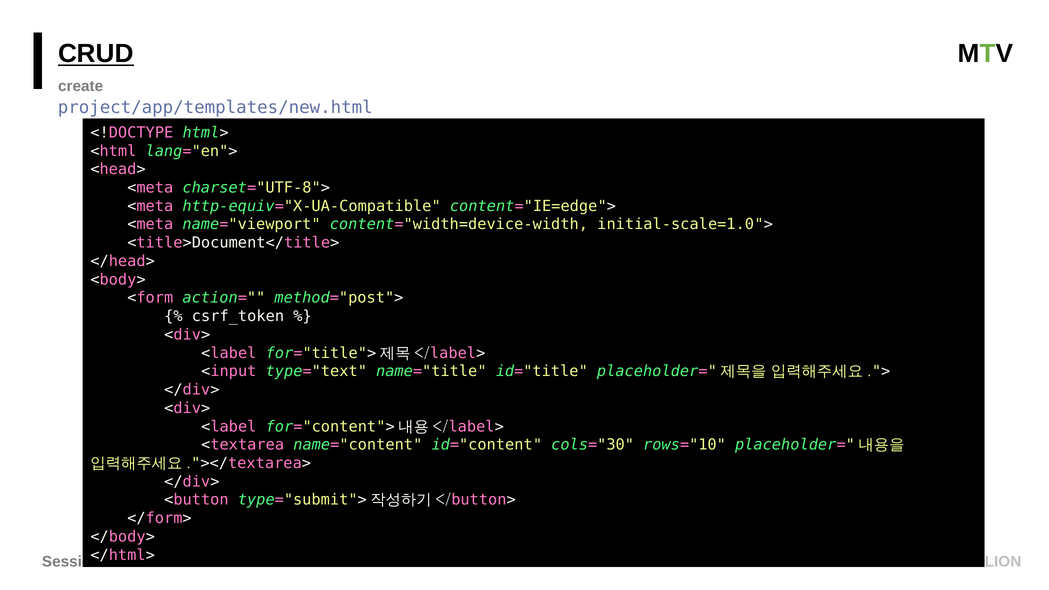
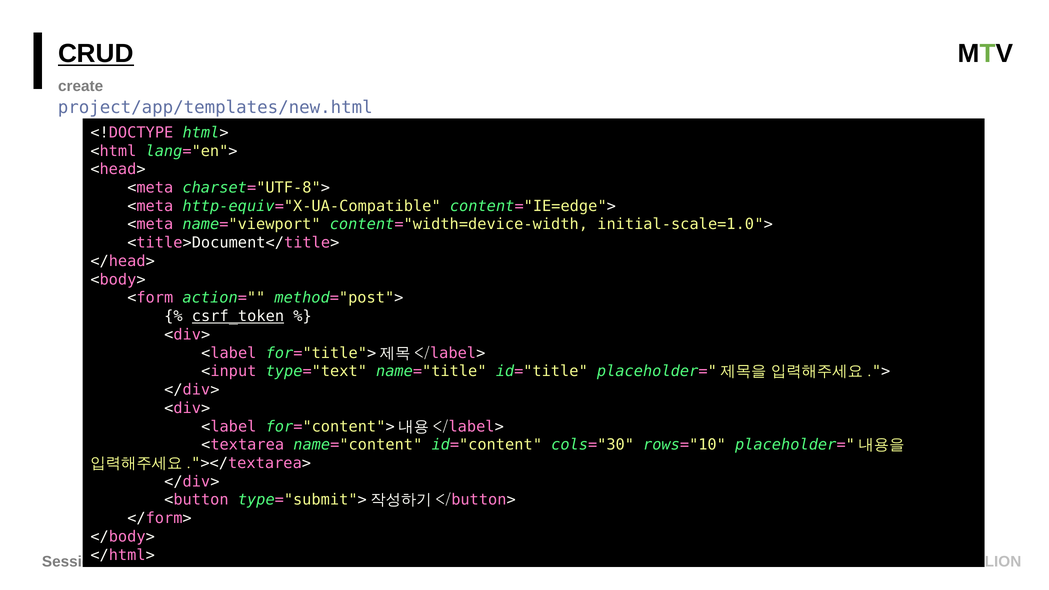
csrf_token underline: none -> present
